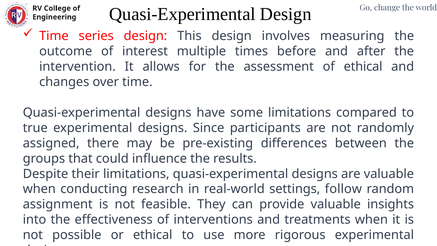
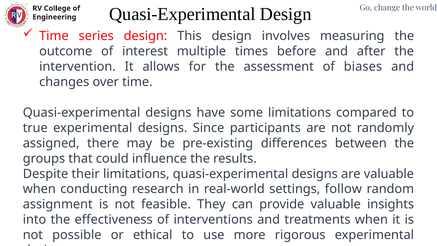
of ethical: ethical -> biases
